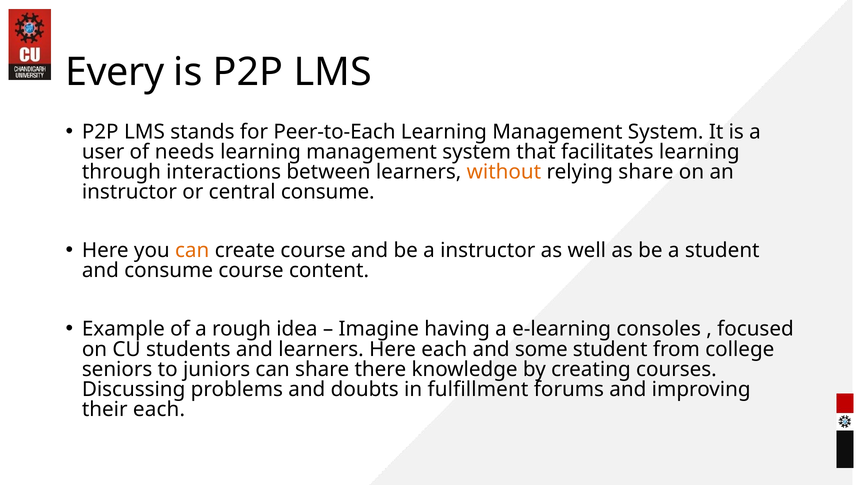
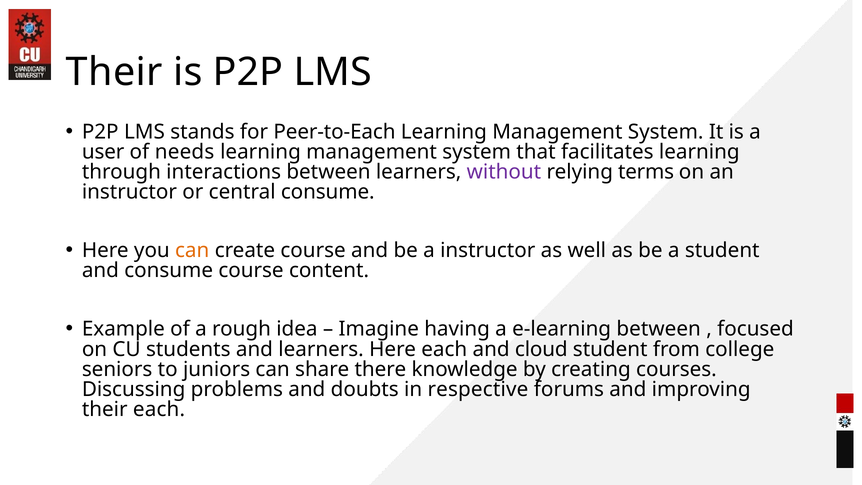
Every at (115, 72): Every -> Their
without colour: orange -> purple
relying share: share -> terms
e-learning consoles: consoles -> between
some: some -> cloud
fulfillment: fulfillment -> respective
